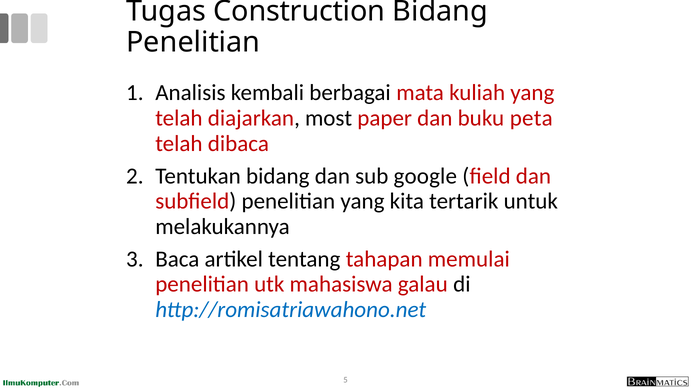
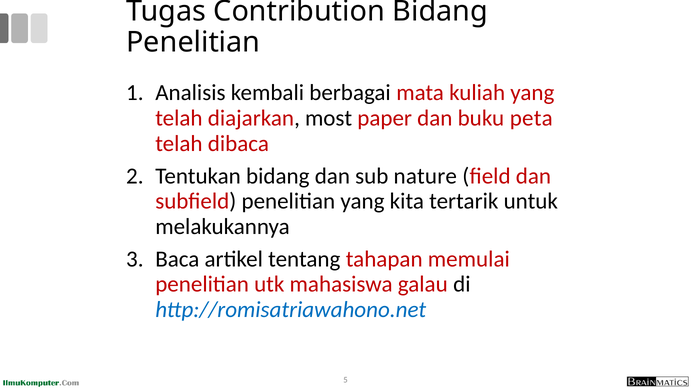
Construction: Construction -> Contribution
google: google -> nature
